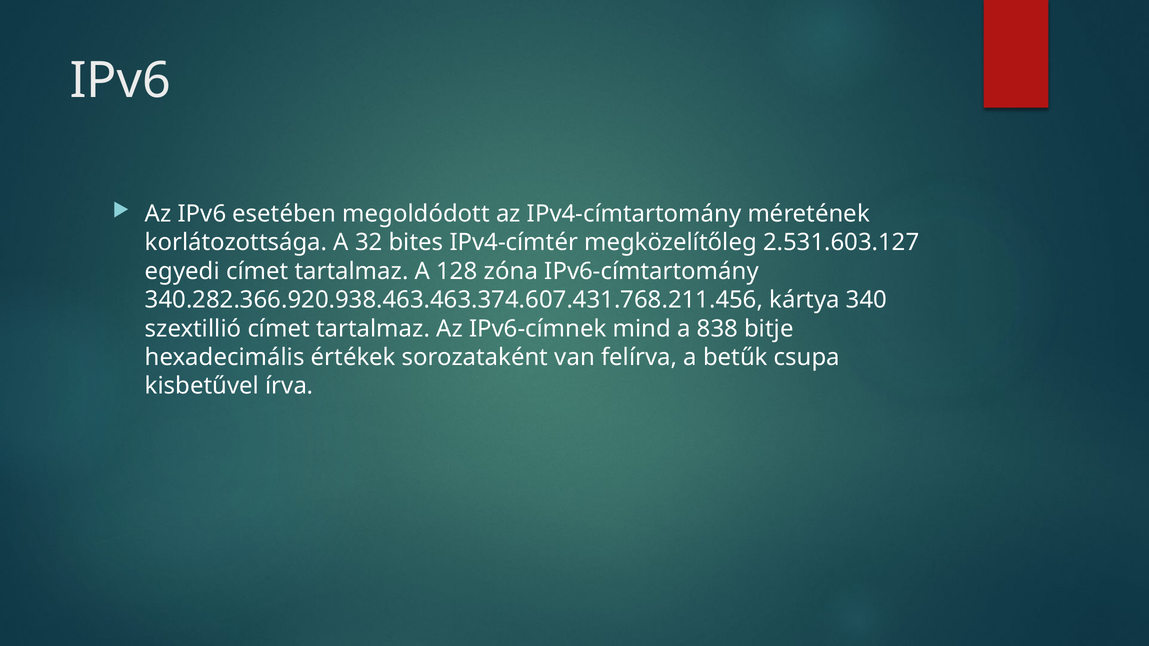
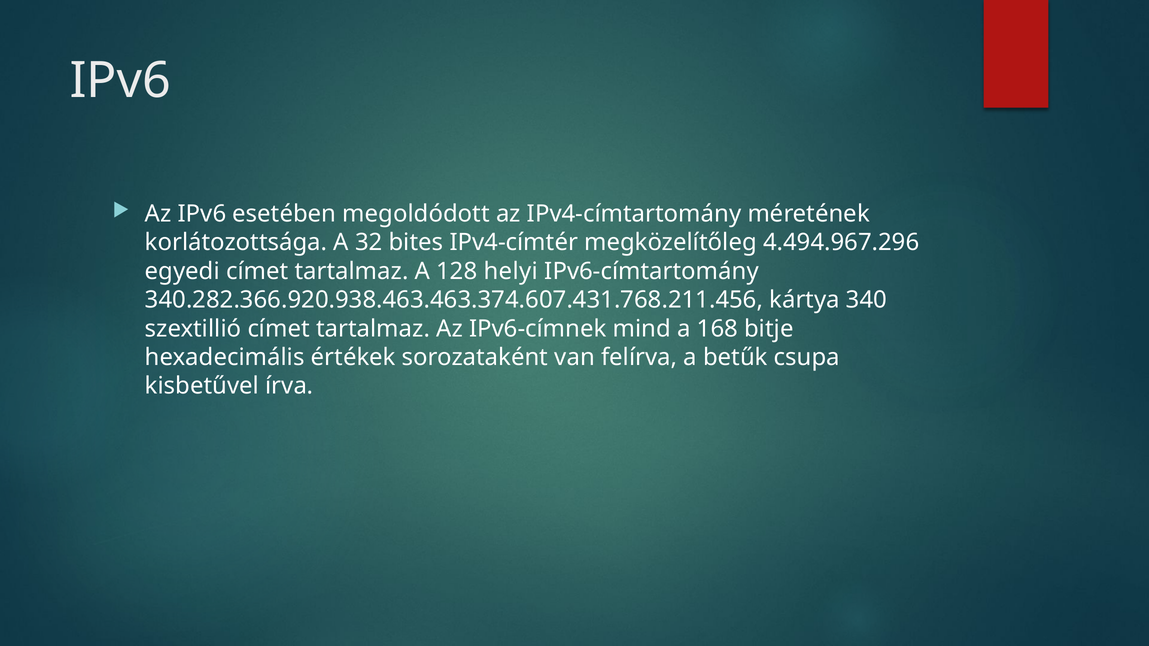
2.531.603.127: 2.531.603.127 -> 4.494.967.296
zóna: zóna -> helyi
838: 838 -> 168
